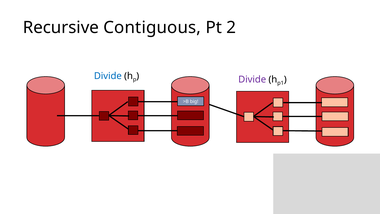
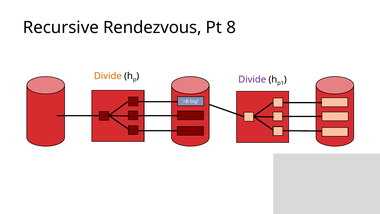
Contiguous: Contiguous -> Rendezvous
2: 2 -> 8
Divide at (108, 76) colour: blue -> orange
